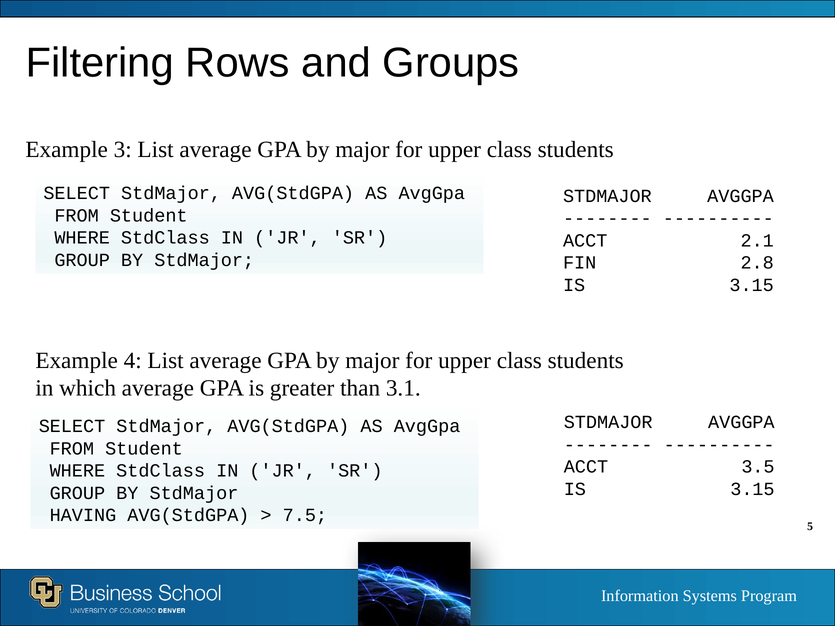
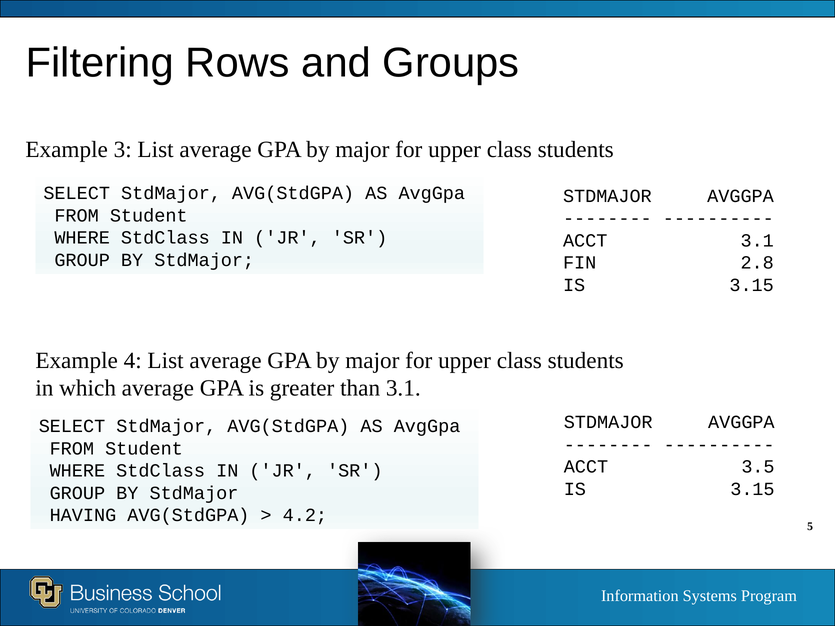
ACCT 2.1: 2.1 -> 3.1
7.5: 7.5 -> 4.2
